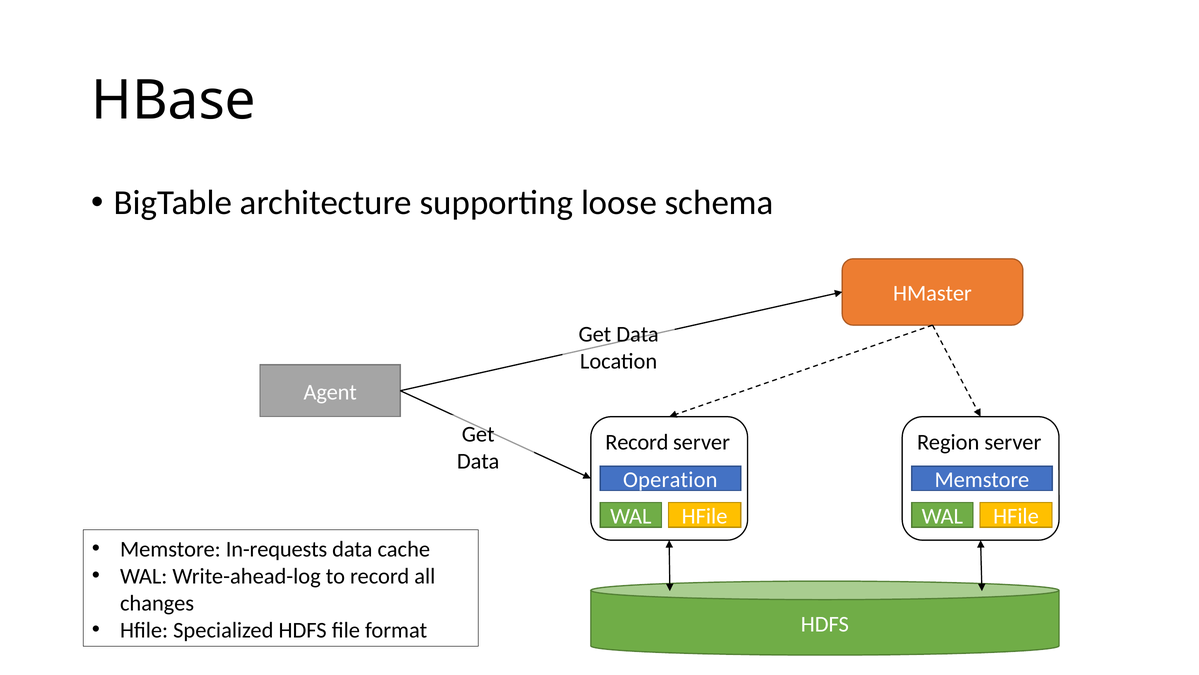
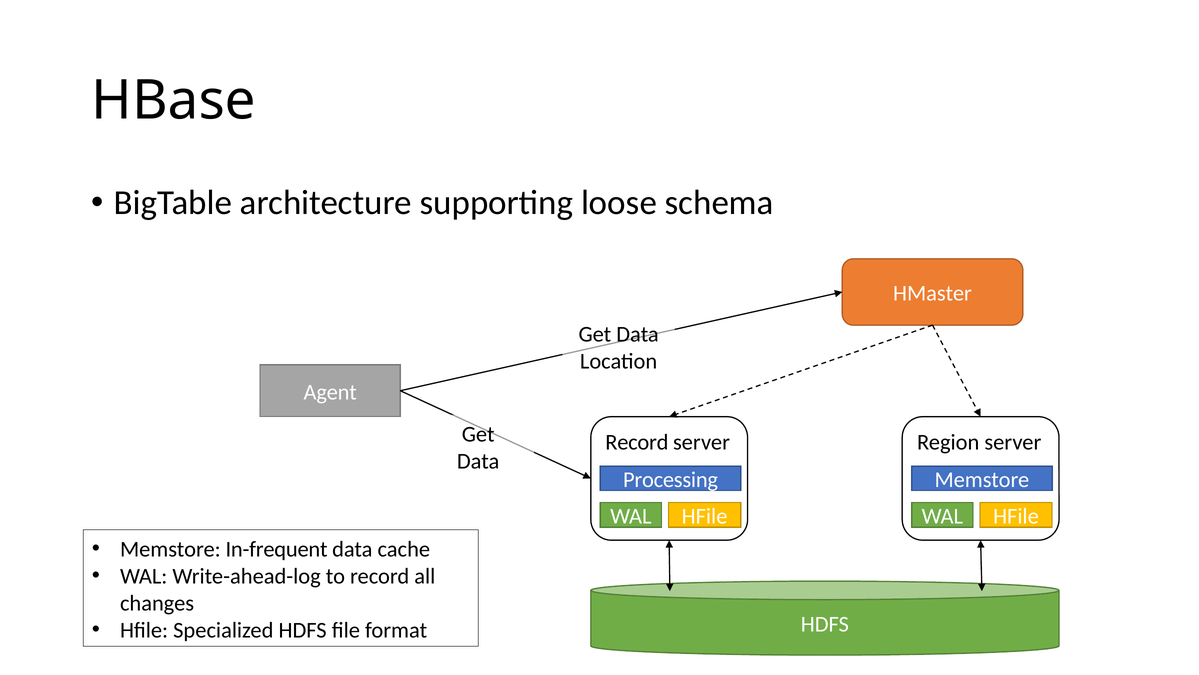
Operation: Operation -> Processing
In-requests: In-requests -> In-frequent
